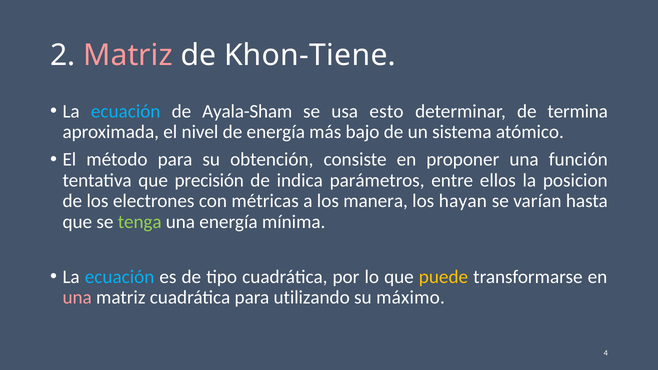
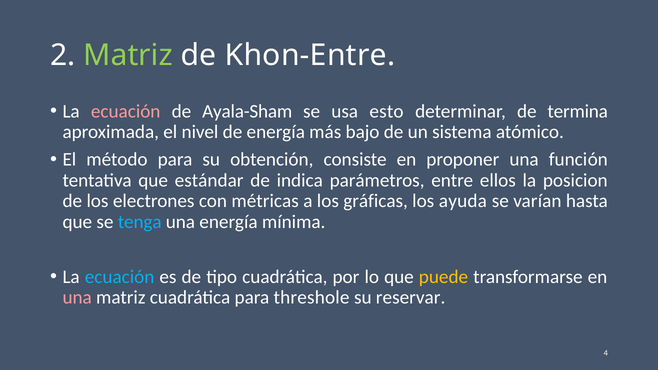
Matriz at (128, 55) colour: pink -> light green
Khon-Tiene: Khon-Tiene -> Khon-Entre
ecuación at (126, 111) colour: light blue -> pink
precisión: precisión -> estándar
manera: manera -> gráficas
hayan: hayan -> ayuda
tenga colour: light green -> light blue
utilizando: utilizando -> threshole
máximo: máximo -> reservar
